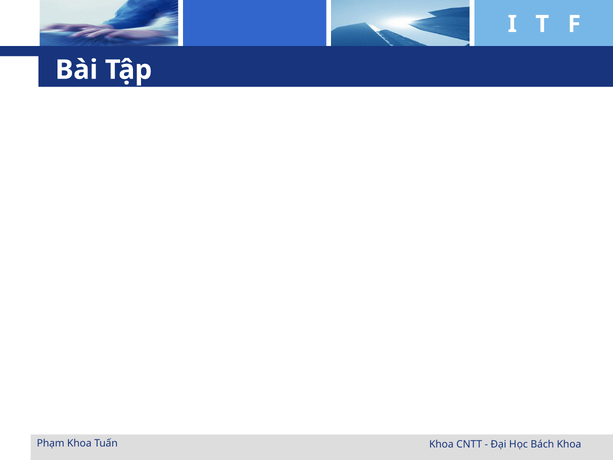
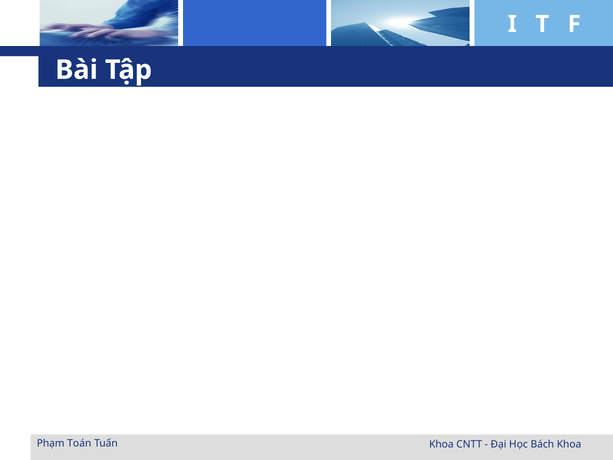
Phạm Khoa: Khoa -> Toán
